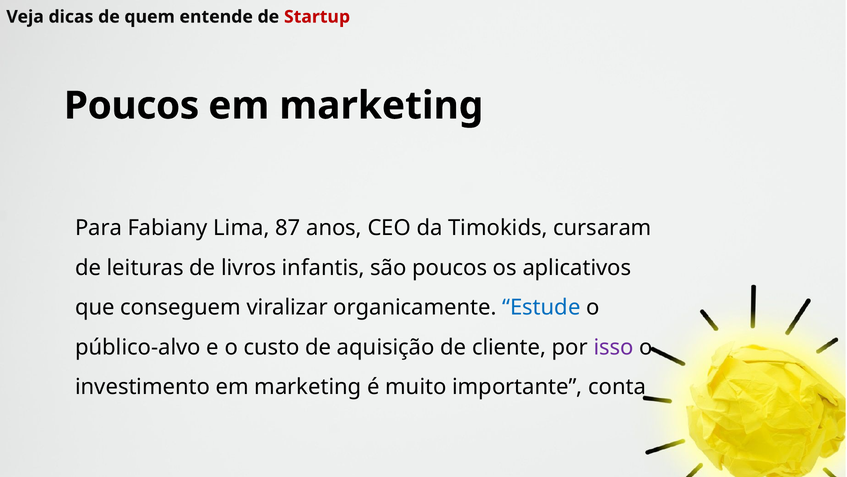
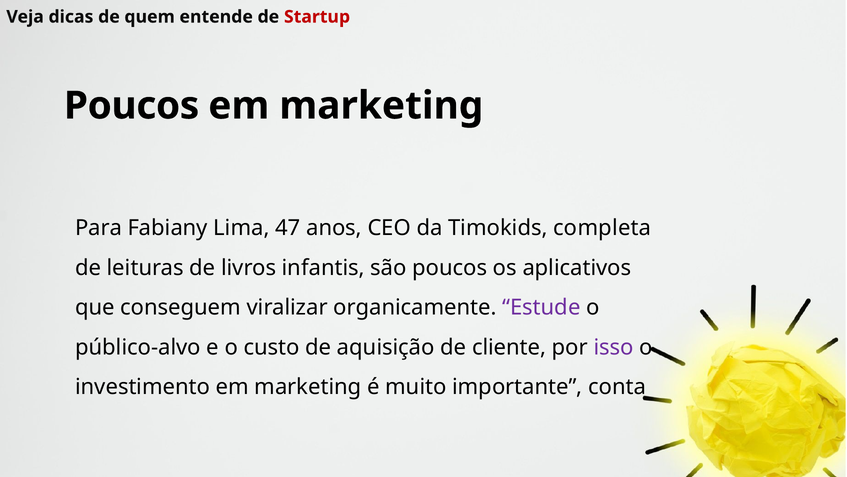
87: 87 -> 47
cursaram: cursaram -> completa
Estude colour: blue -> purple
